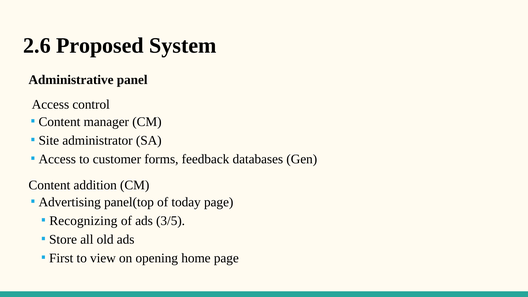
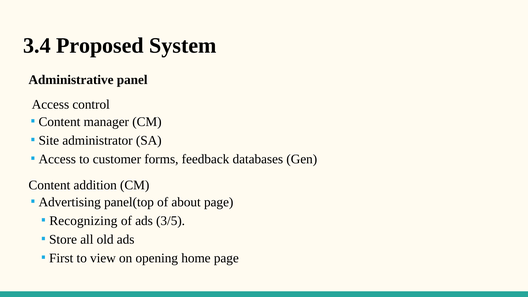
2.6: 2.6 -> 3.4
today: today -> about
